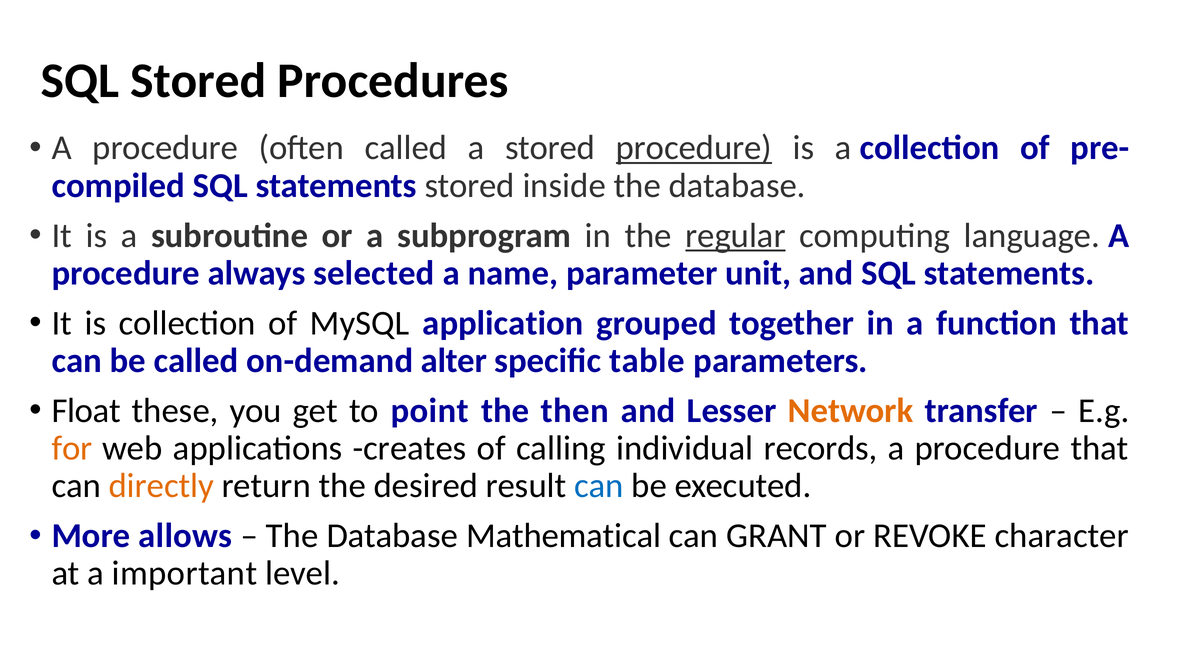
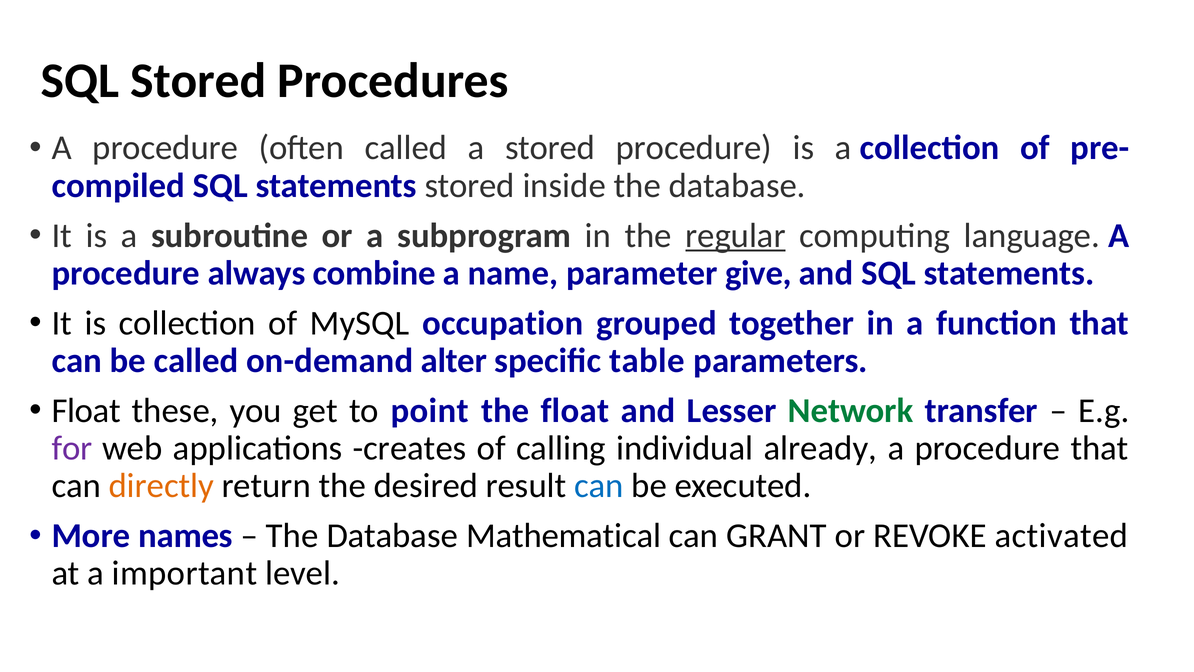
procedure at (694, 148) underline: present -> none
selected: selected -> combine
unit: unit -> give
application: application -> occupation
the then: then -> float
Network colour: orange -> green
for colour: orange -> purple
records: records -> already
allows: allows -> names
character: character -> activated
